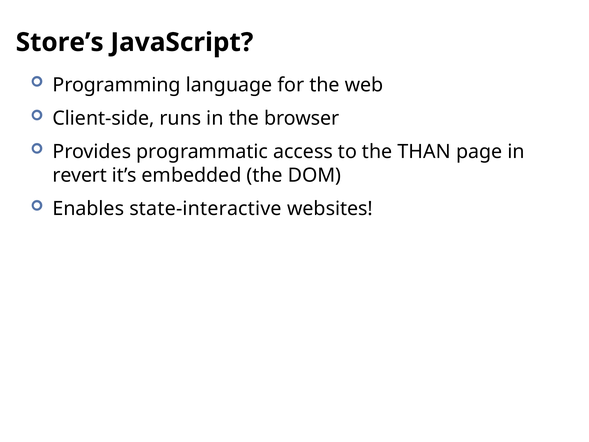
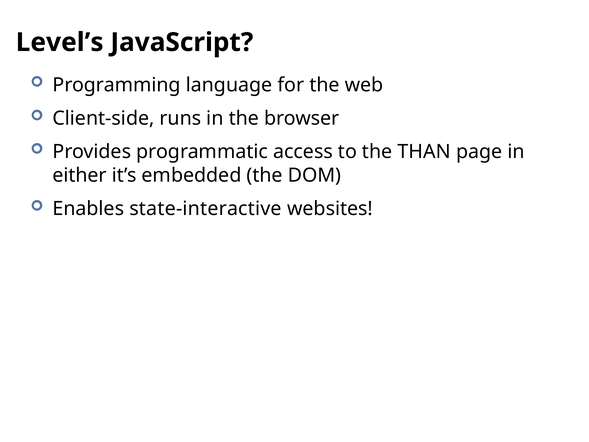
Store’s: Store’s -> Level’s
revert: revert -> either
